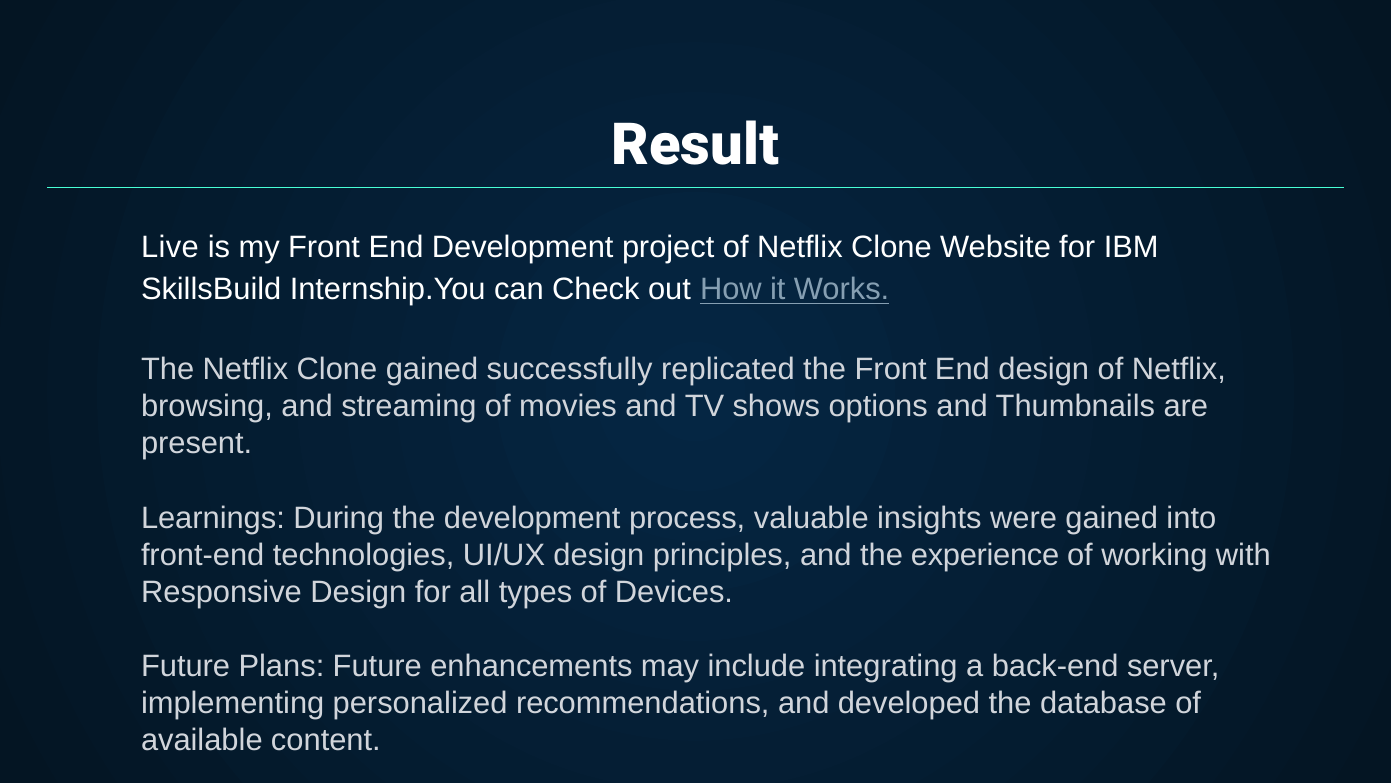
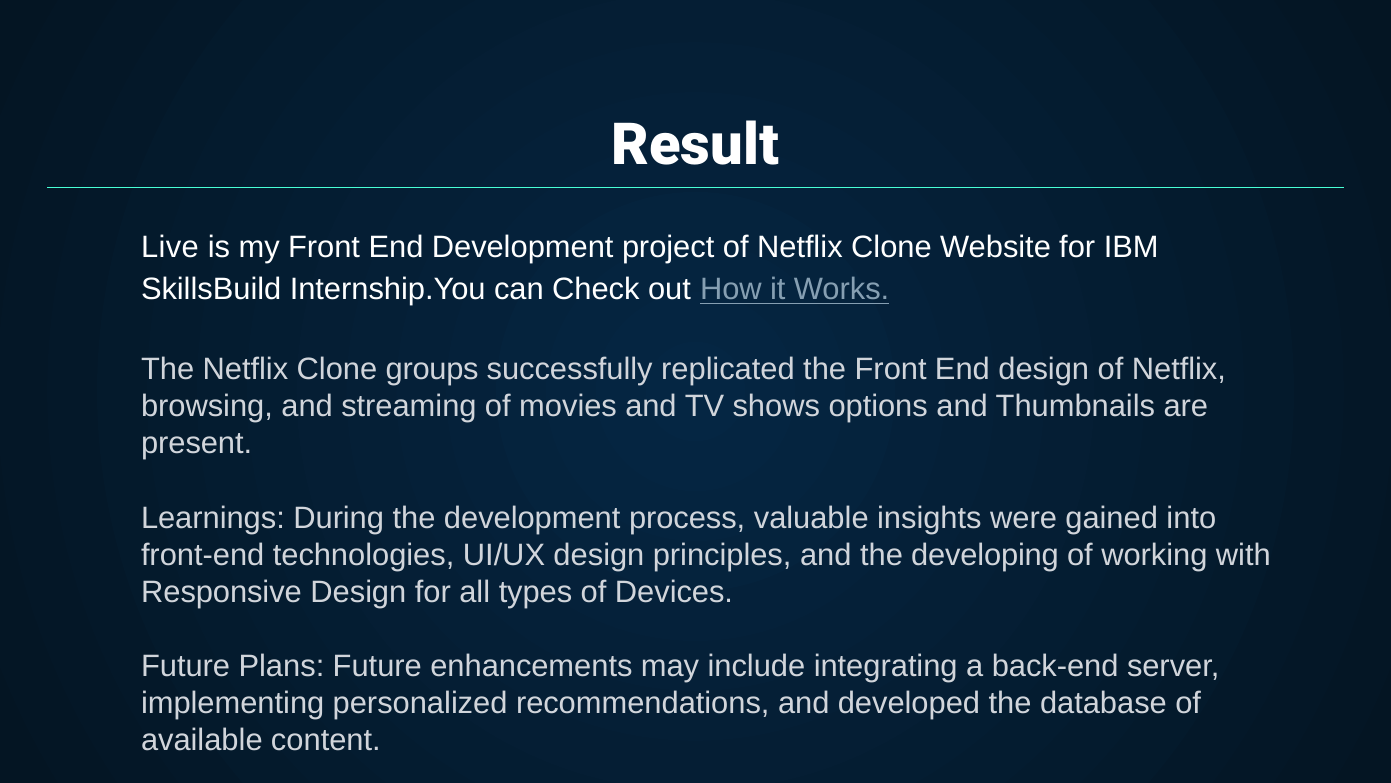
Clone gained: gained -> groups
experience: experience -> developing
